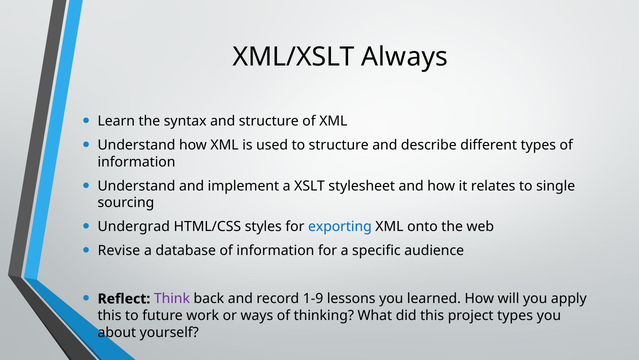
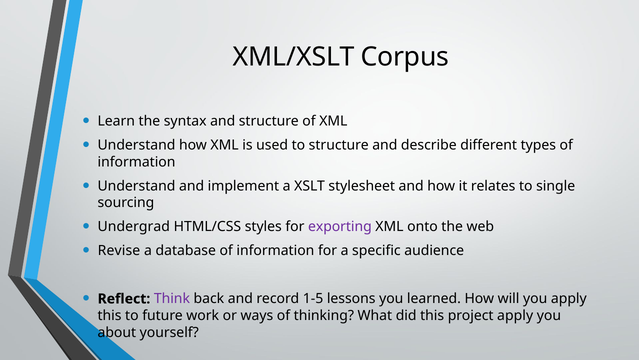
Always: Always -> Corpus
exporting colour: blue -> purple
1-9: 1-9 -> 1-5
project types: types -> apply
